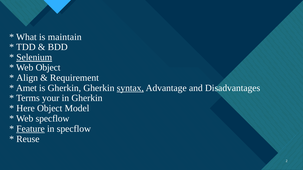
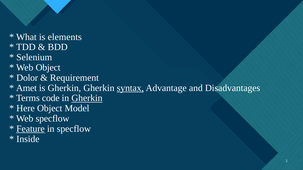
maintain: maintain -> elements
Selenium underline: present -> none
Align: Align -> Dolor
your: your -> code
Gherkin at (87, 98) underline: none -> present
Reuse: Reuse -> Inside
